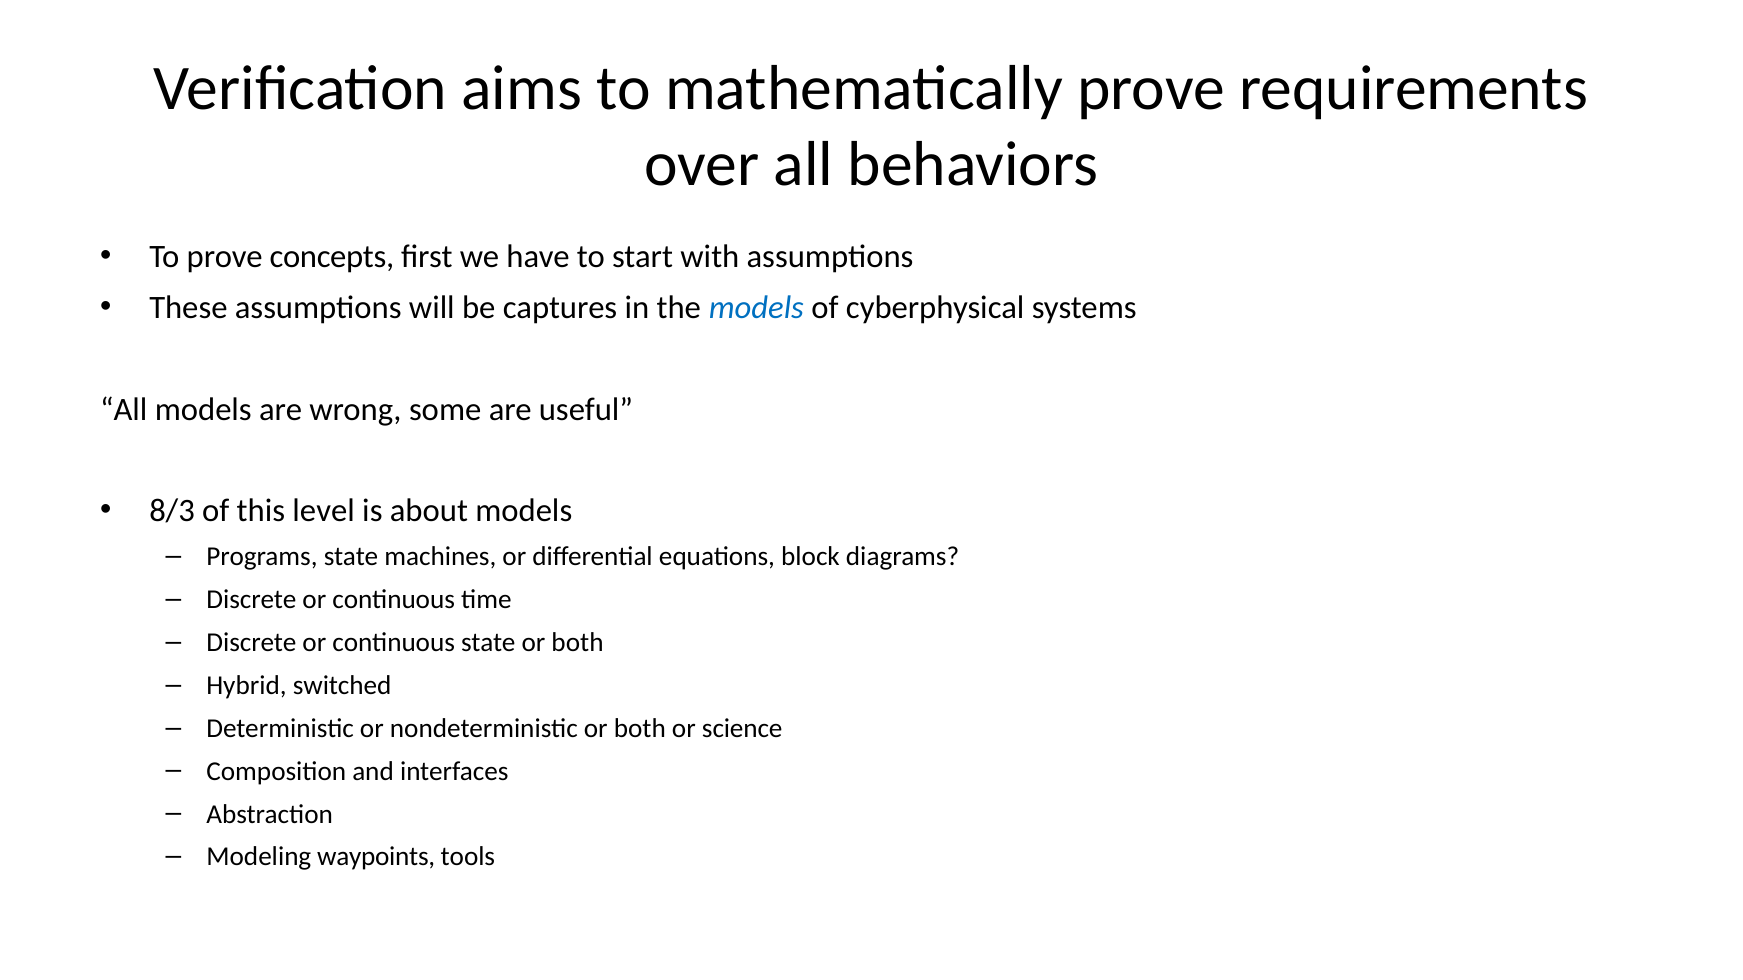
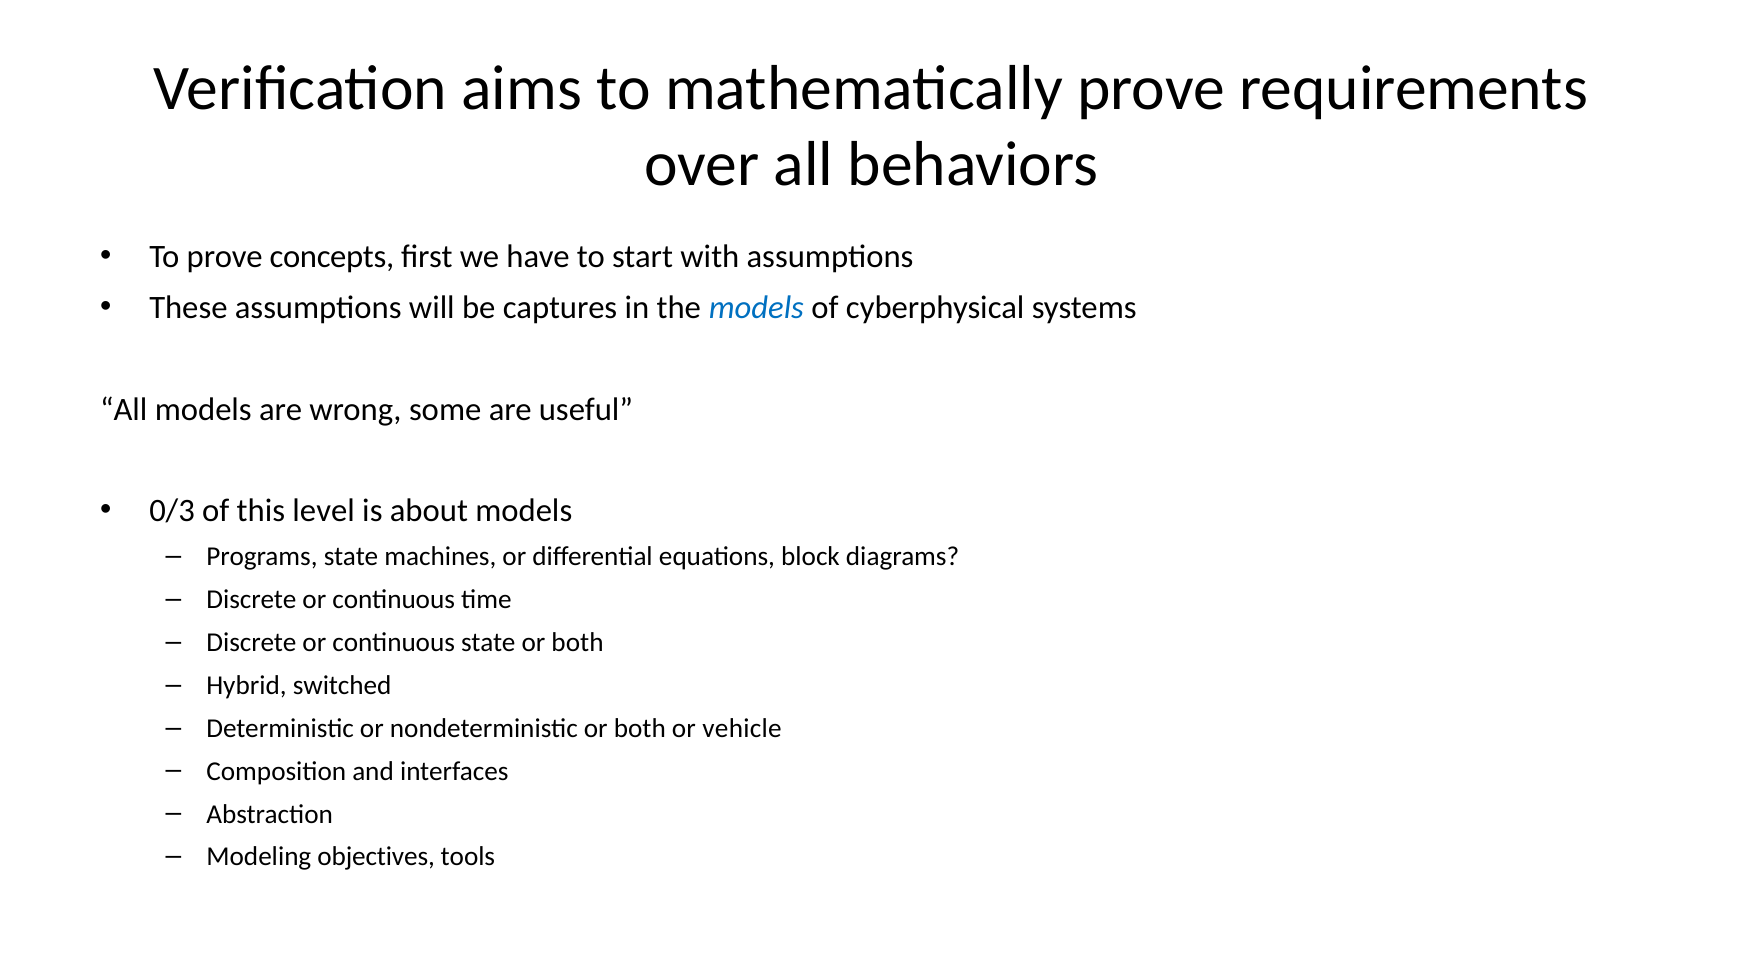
8/3: 8/3 -> 0/3
science: science -> vehicle
waypoints: waypoints -> objectives
